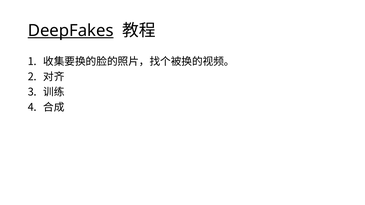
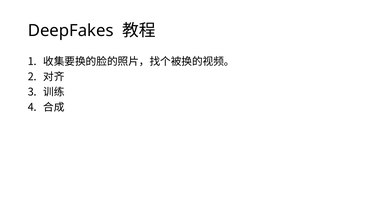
DeepFakes underline: present -> none
